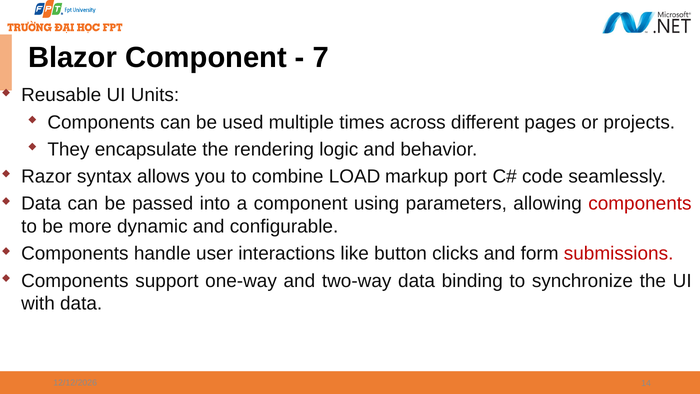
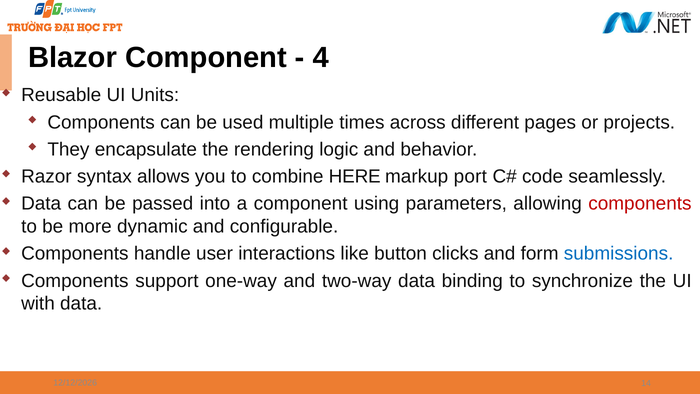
7: 7 -> 4
LOAD: LOAD -> HERE
submissions colour: red -> blue
